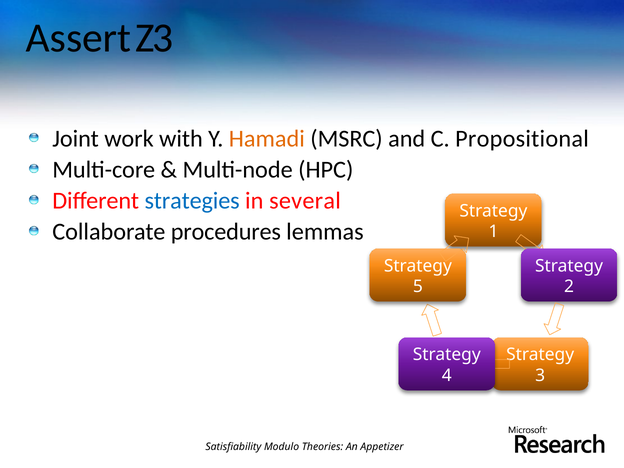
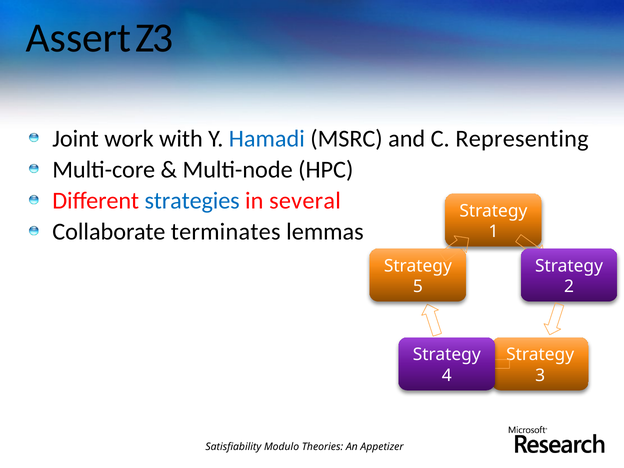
Hamadi colour: orange -> blue
Propositional: Propositional -> Representing
procedures: procedures -> terminates
